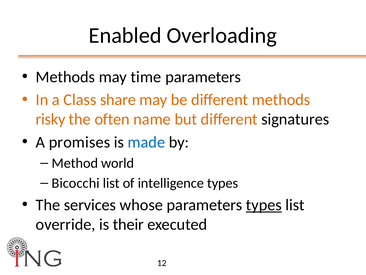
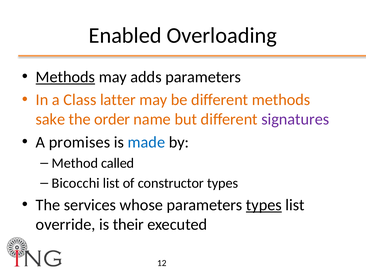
Methods at (65, 77) underline: none -> present
time: time -> adds
share: share -> latter
risky: risky -> sake
often: often -> order
signatures colour: black -> purple
world: world -> called
intelligence: intelligence -> constructor
